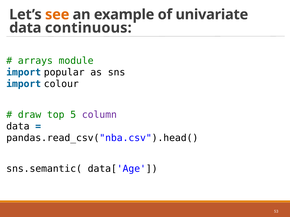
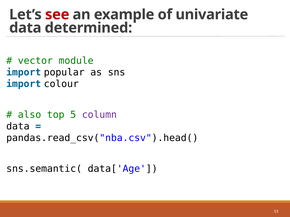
see colour: orange -> red
continuous: continuous -> determined
arrays: arrays -> vector
draw: draw -> also
